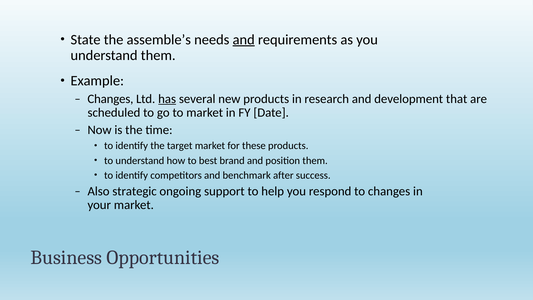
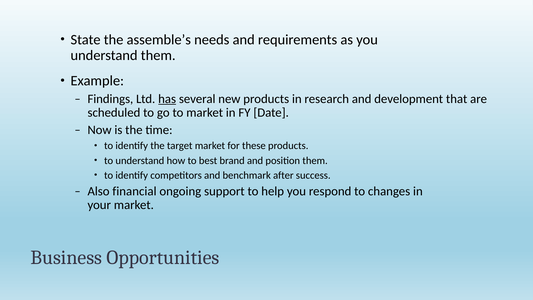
and at (244, 40) underline: present -> none
Changes at (110, 99): Changes -> Findings
strategic: strategic -> financial
